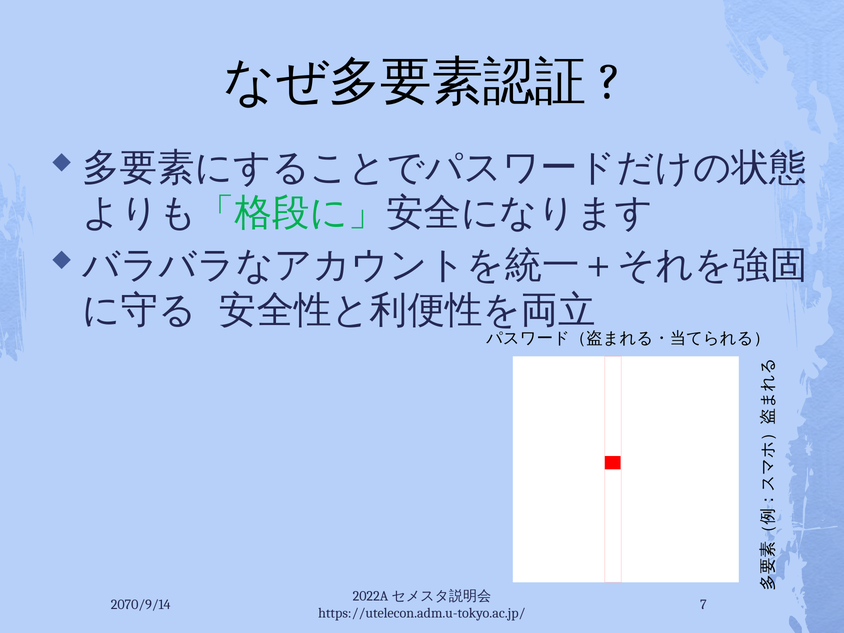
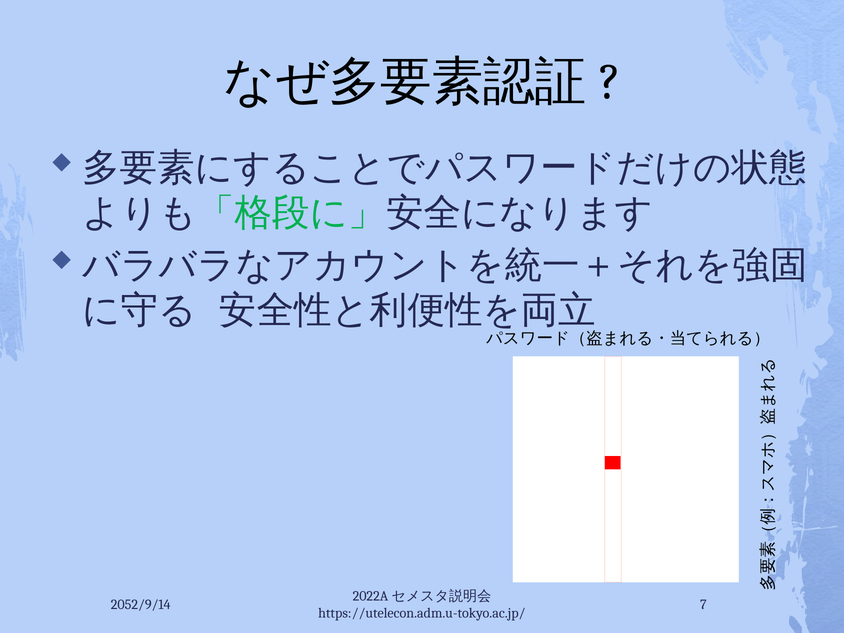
2070/9/14: 2070/9/14 -> 2052/9/14
